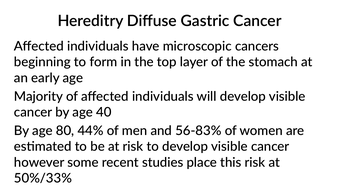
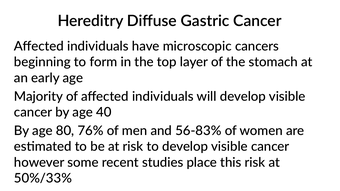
44%: 44% -> 76%
